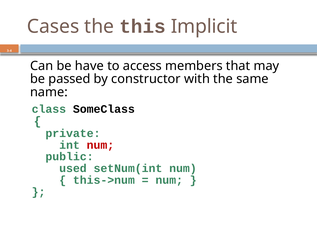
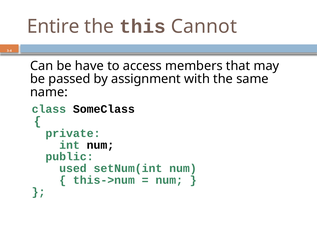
Cases: Cases -> Entire
Implicit: Implicit -> Cannot
constructor: constructor -> assignment
num at (100, 145) colour: red -> black
